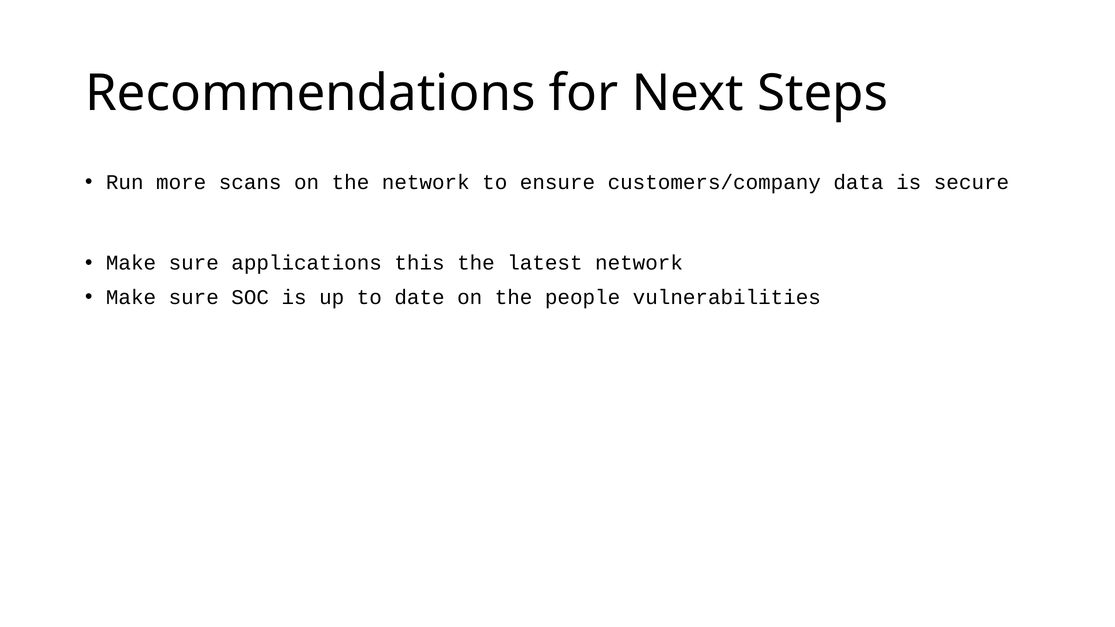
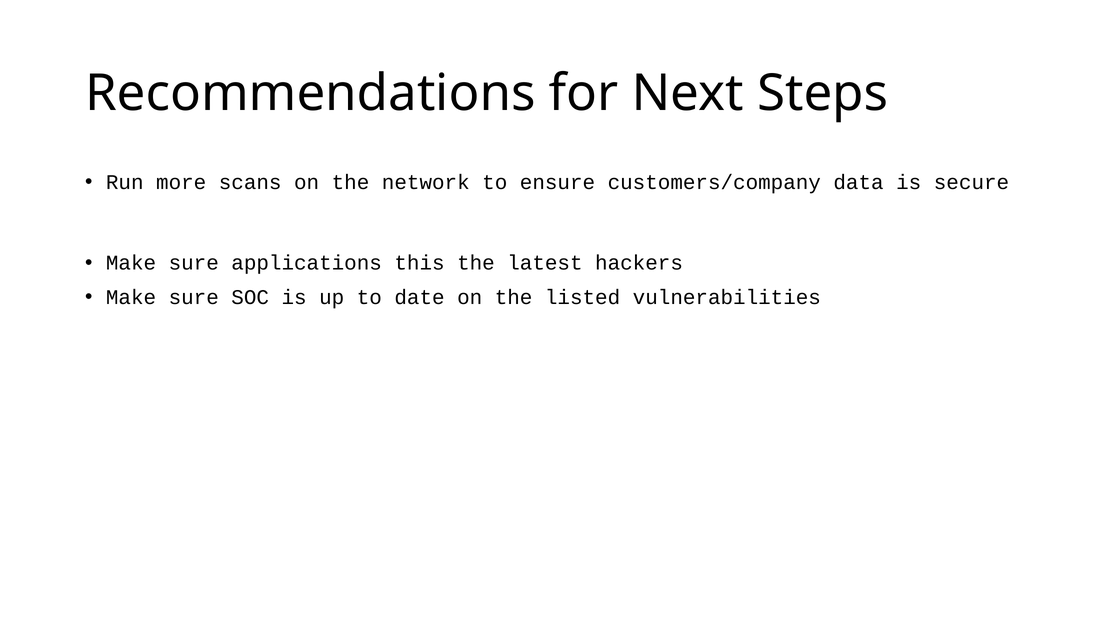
latest network: network -> hackers
people: people -> listed
